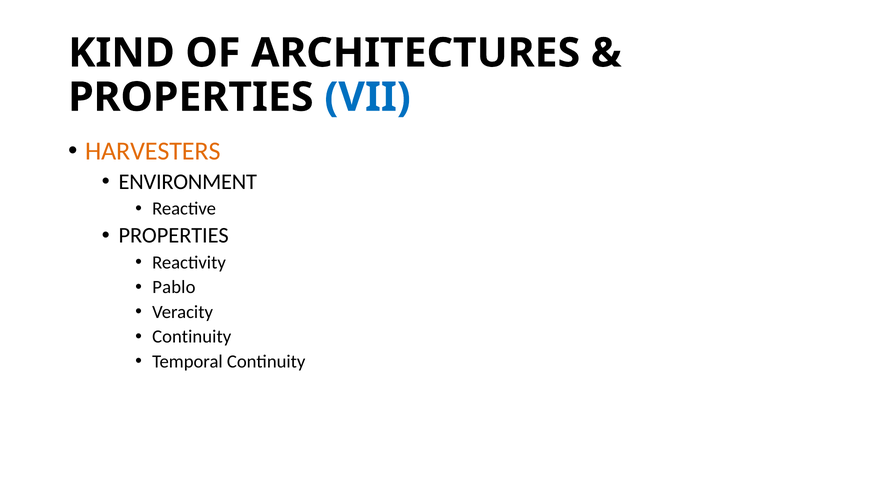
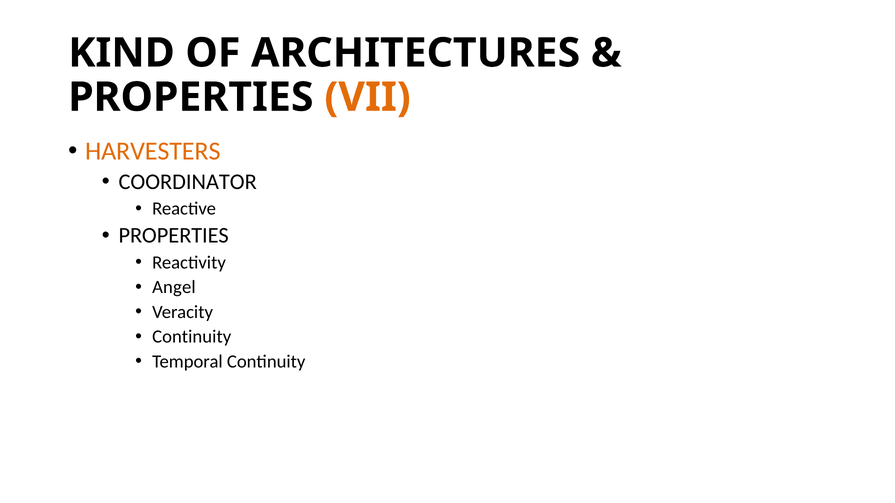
VII colour: blue -> orange
ENVIRONMENT: ENVIRONMENT -> COORDINATOR
Pablo: Pablo -> Angel
